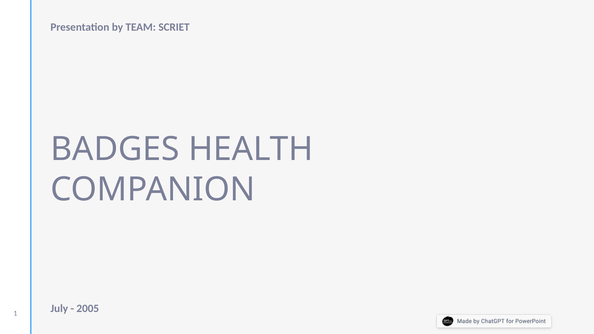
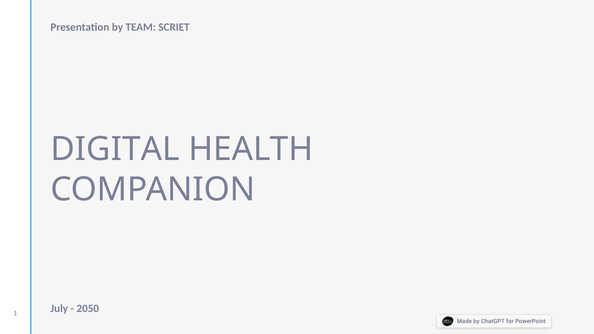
BADGES: BADGES -> DIGITAL
2005: 2005 -> 2050
